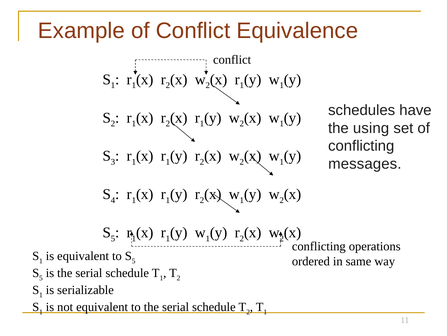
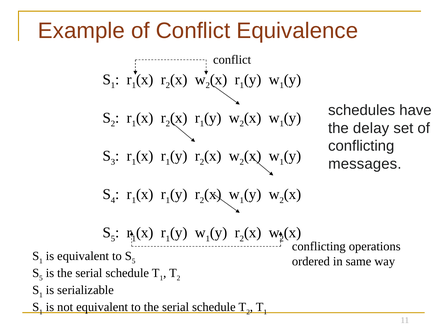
using: using -> delay
